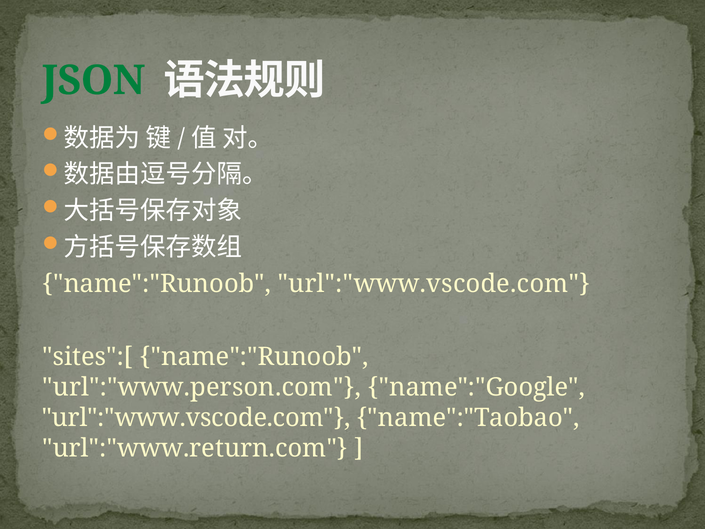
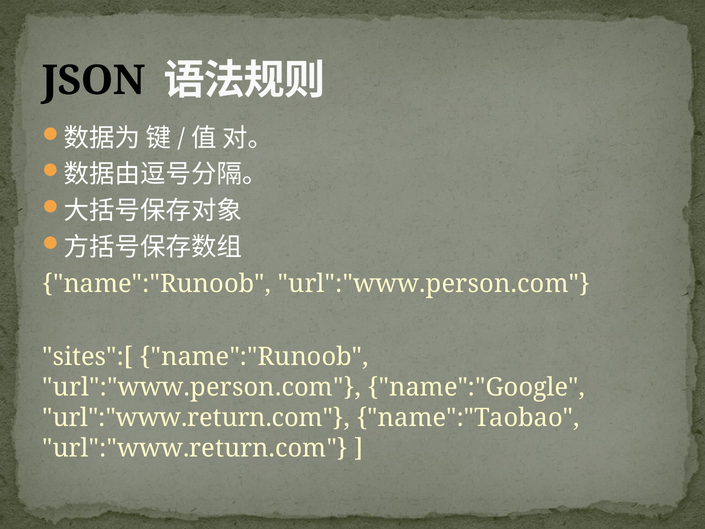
JSON colour: green -> black
url":"www.vscode.com at (434, 284): url":"www.vscode.com -> url":"www.person.com
url":"www.vscode.com at (196, 418): url":"www.vscode.com -> url":"www.return.com
